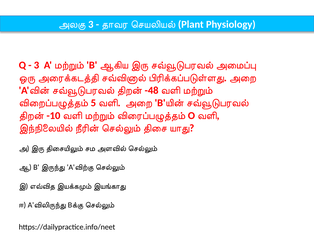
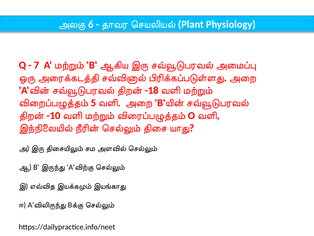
3 at (91, 24): 3 -> 6
3 at (36, 65): 3 -> 7
-48: -48 -> -18
